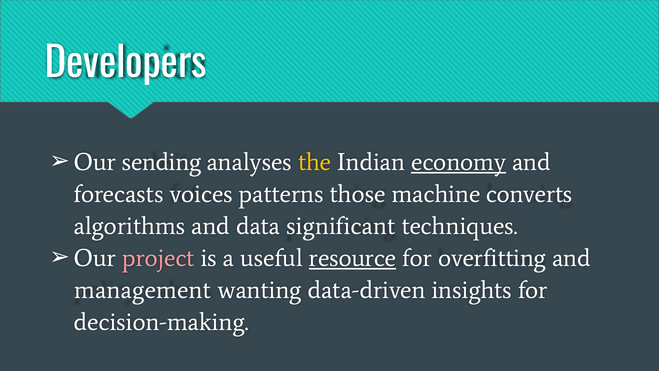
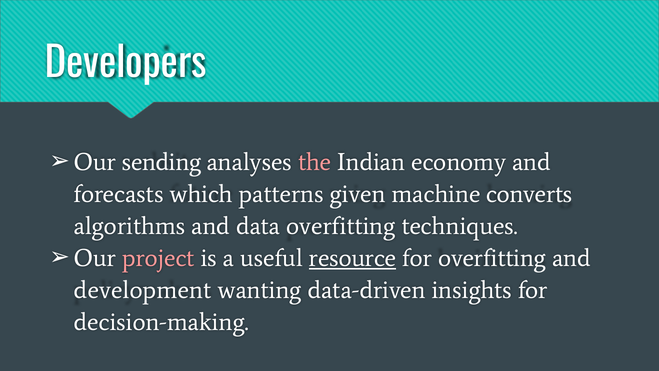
the colour: yellow -> pink
economy underline: present -> none
voices: voices -> which
those: those -> given
data significant: significant -> overfitting
management: management -> development
